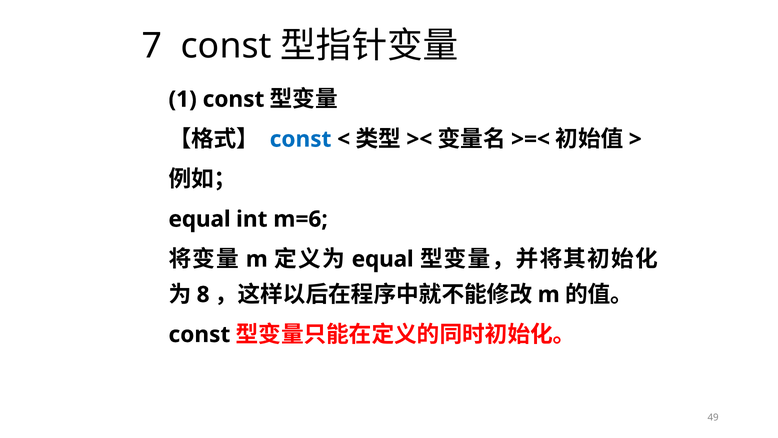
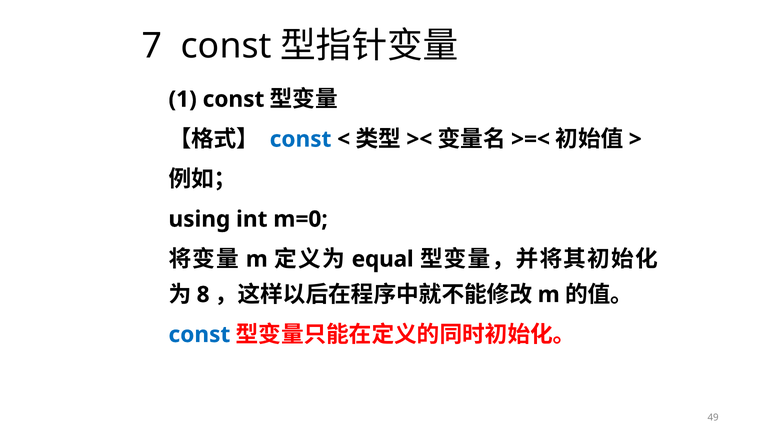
equal at (200, 219): equal -> using
m=6: m=6 -> m=0
const at (199, 334) colour: black -> blue
